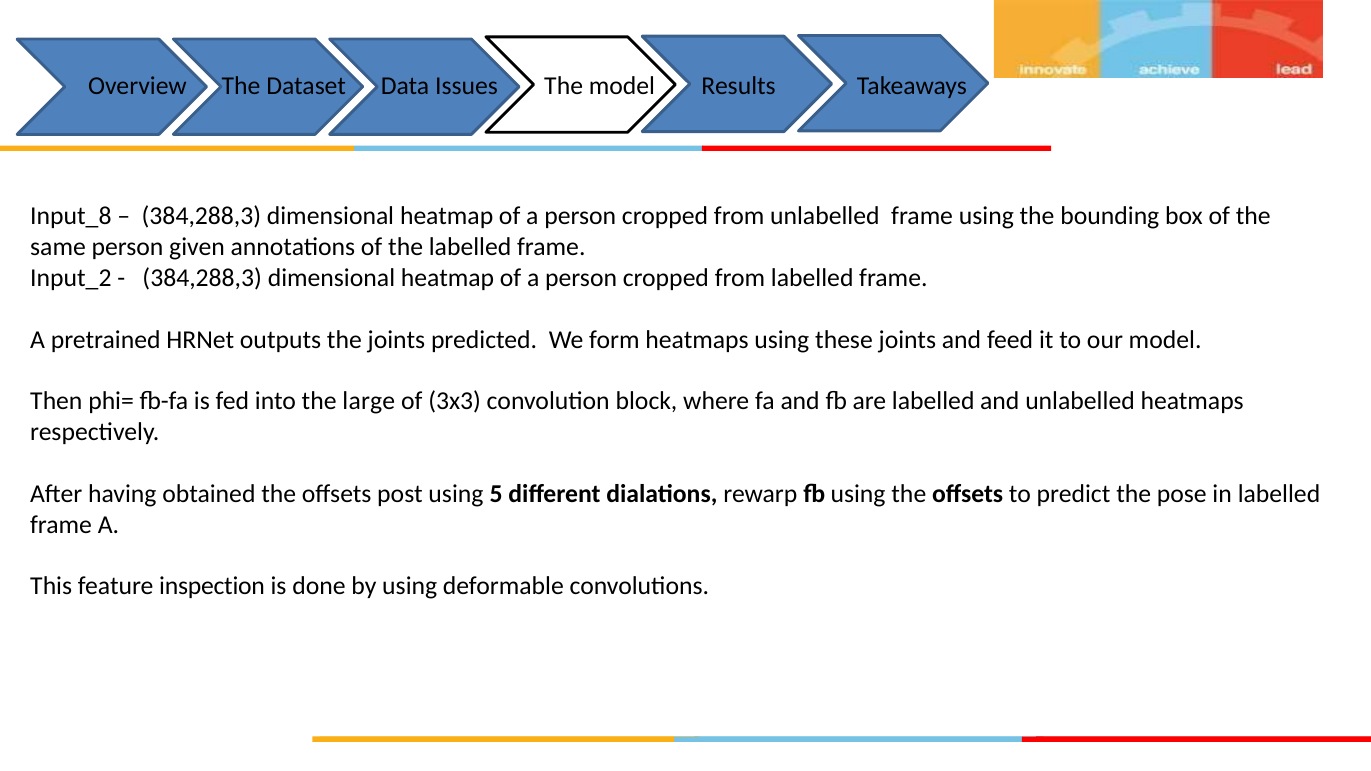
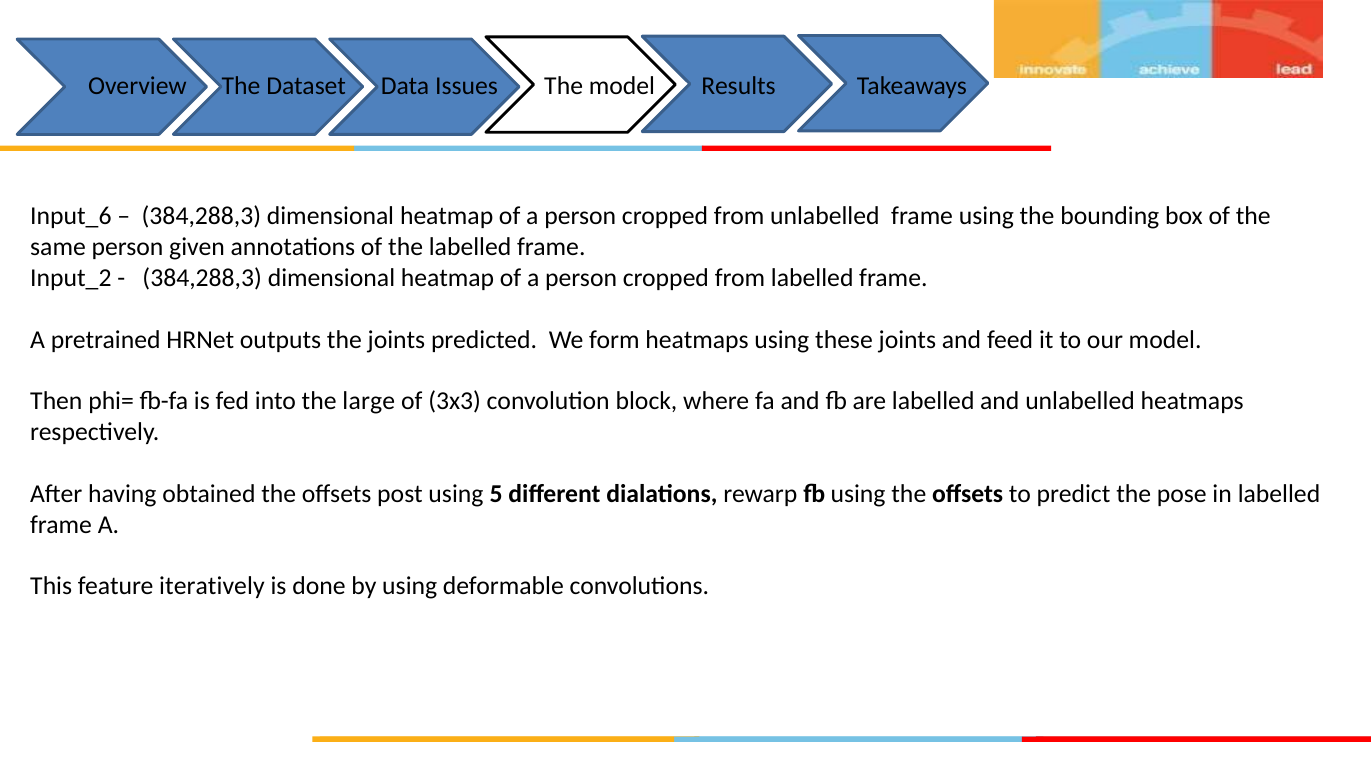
Input_8: Input_8 -> Input_6
inspection: inspection -> iteratively
